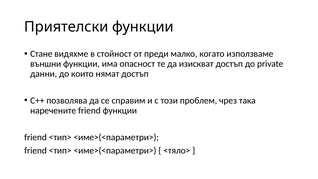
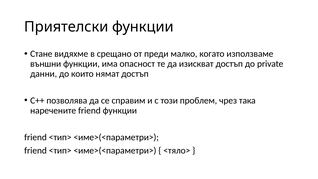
стойност: стойност -> срещано
